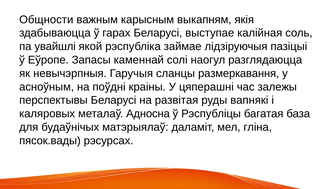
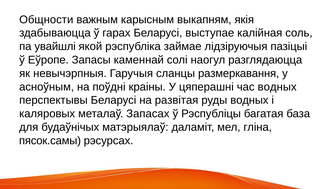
час залежы: залежы -> водных
руды вапнякі: вапнякі -> водных
Адносна: Адносна -> Запасах
пясок.вады: пясок.вады -> пясок.самы
